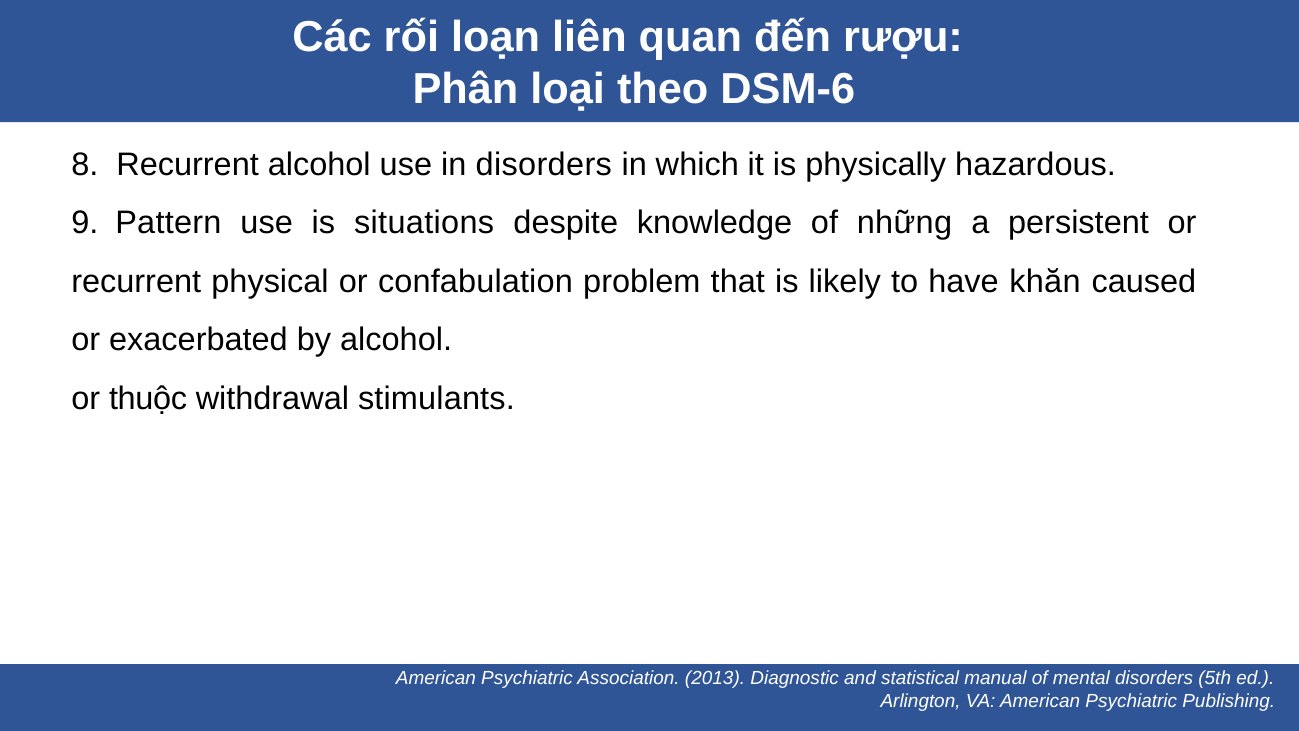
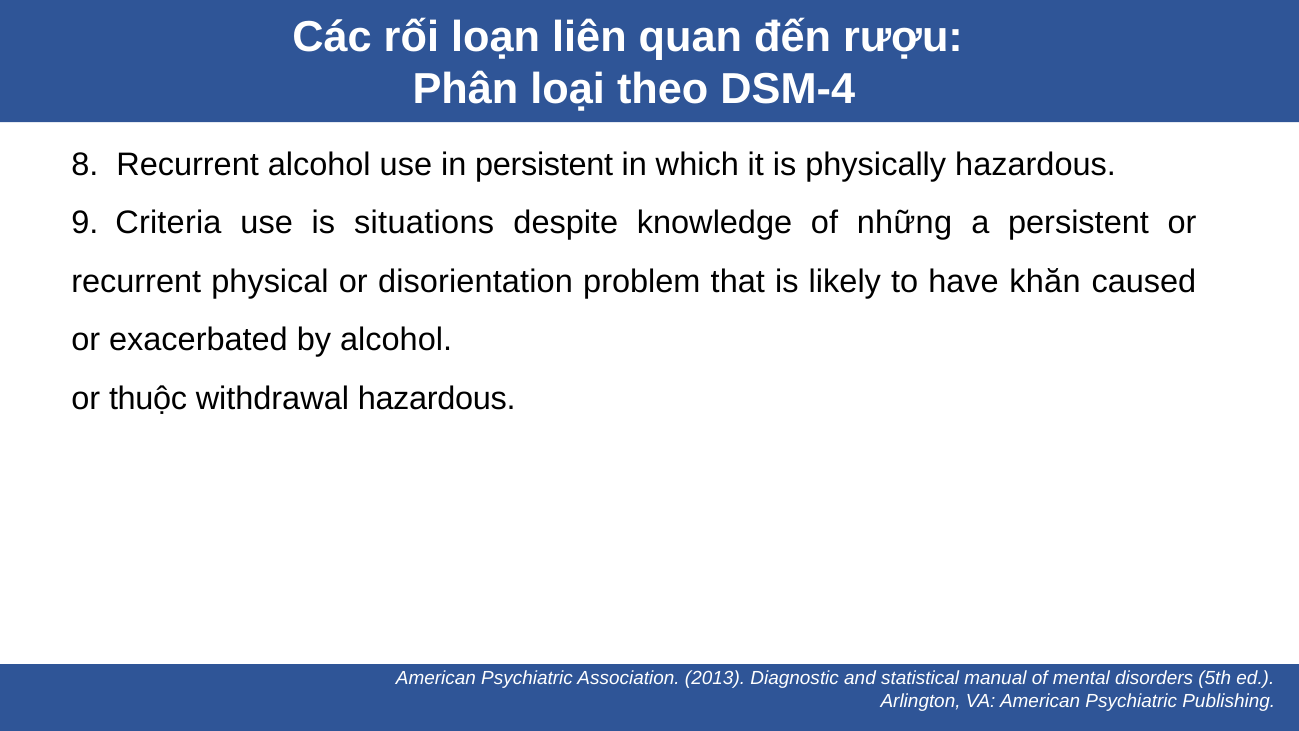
DSM-6: DSM-6 -> DSM-4
in disorders: disorders -> persistent
Pattern: Pattern -> Criteria
confabulation: confabulation -> disorientation
withdrawal stimulants: stimulants -> hazardous
